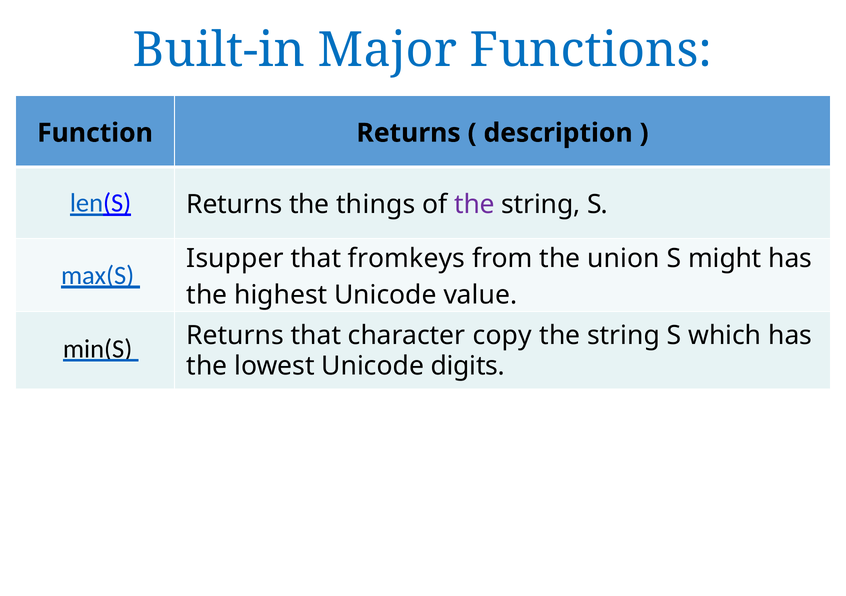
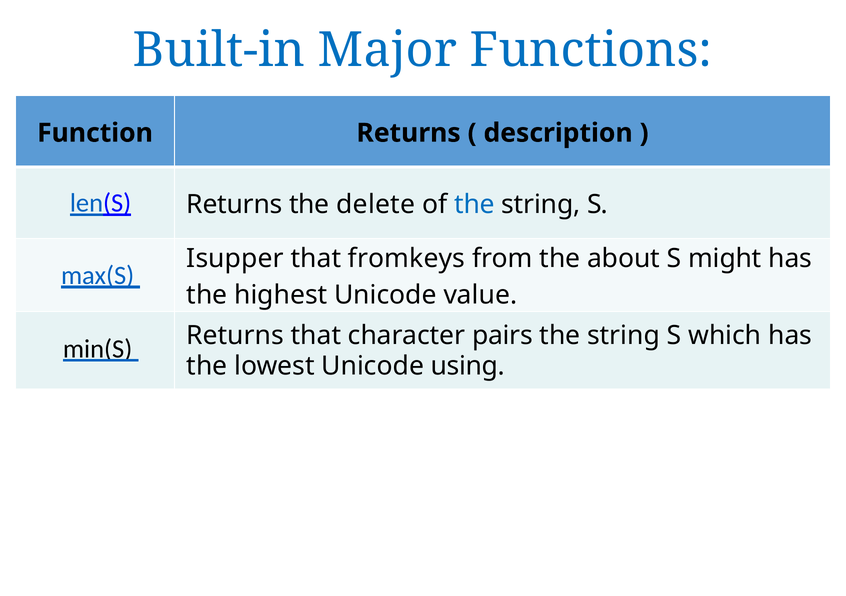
things: things -> delete
the at (474, 205) colour: purple -> blue
union: union -> about
copy: copy -> pairs
digits: digits -> using
